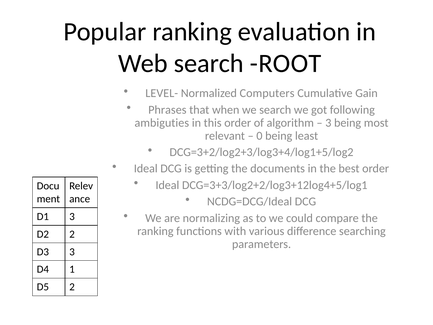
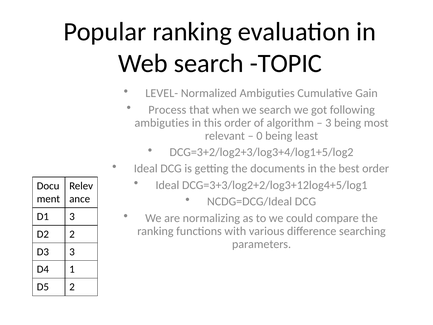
ROOT: ROOT -> TOPIC
Normalized Computers: Computers -> Ambiguties
Phrases: Phrases -> Process
